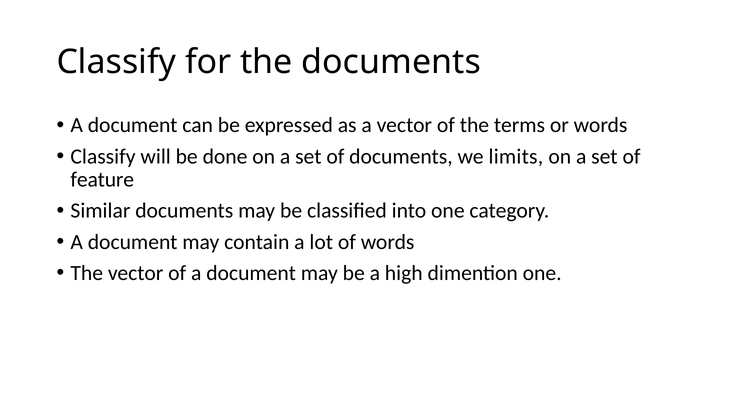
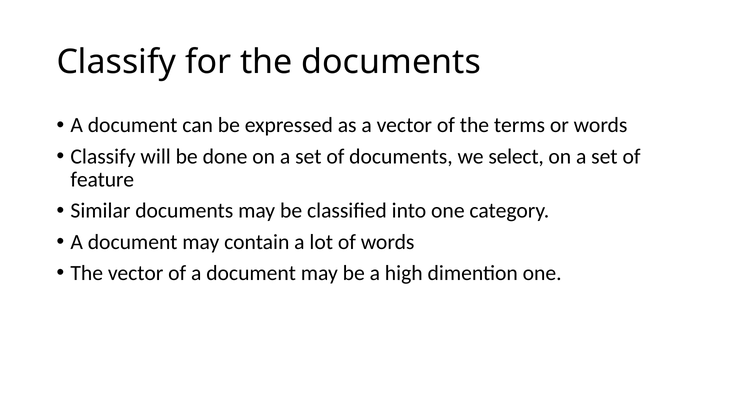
limits: limits -> select
